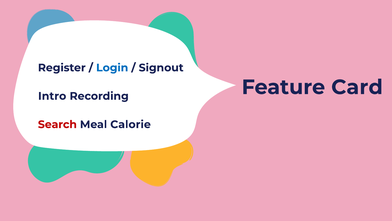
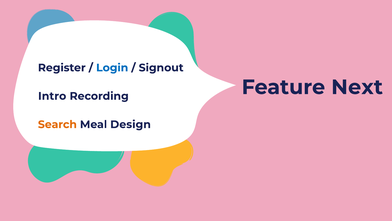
Card: Card -> Next
Search colour: red -> orange
Calorie: Calorie -> Design
